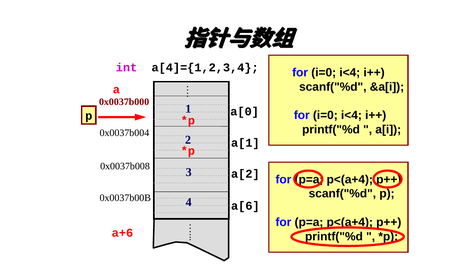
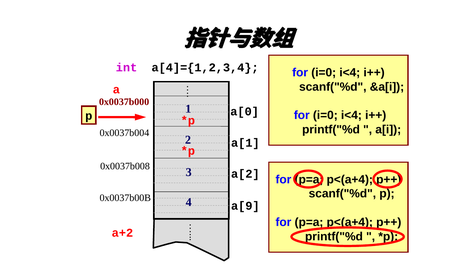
a[6: a[6 -> a[9
a+6: a+6 -> a+2
